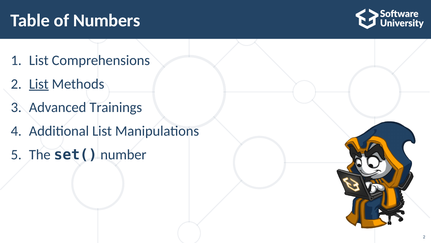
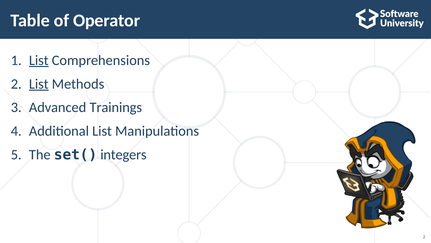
Numbers: Numbers -> Operator
List at (39, 60) underline: none -> present
number: number -> integers
